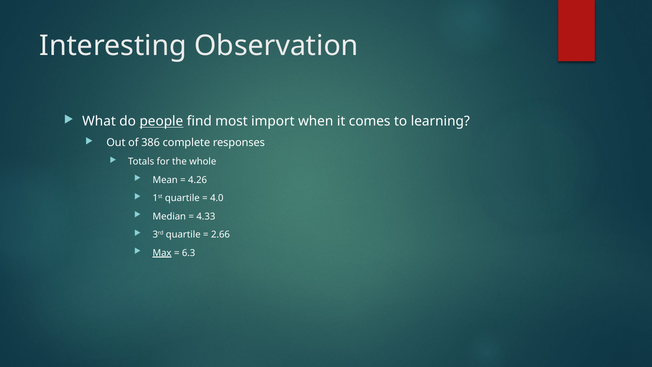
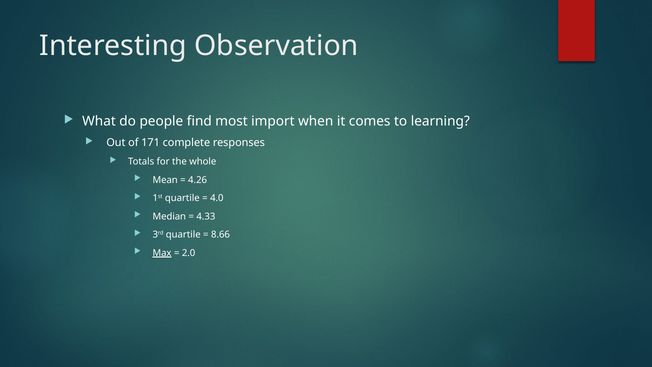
people underline: present -> none
386: 386 -> 171
2.66: 2.66 -> 8.66
6.3: 6.3 -> 2.0
